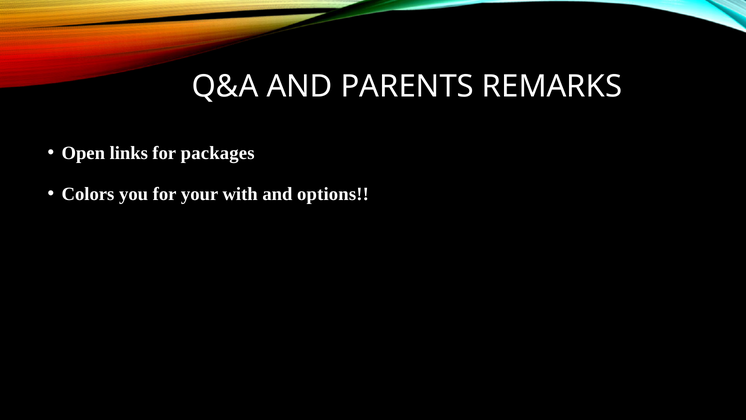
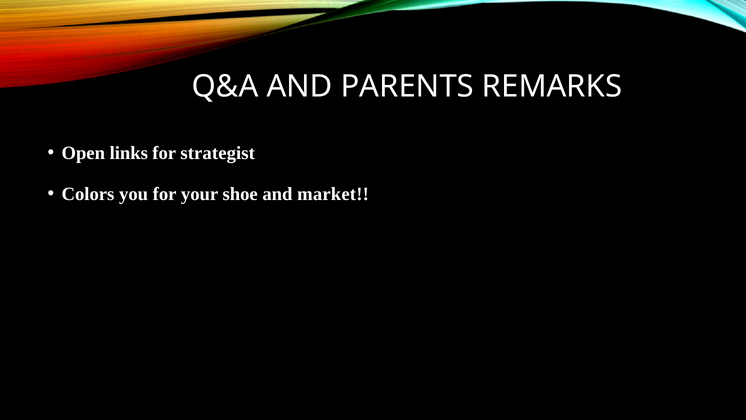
packages: packages -> strategist
with: with -> shoe
options: options -> market
